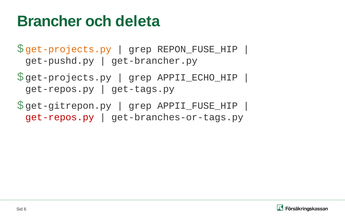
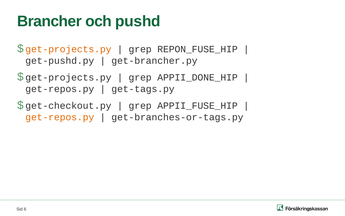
deleta: deleta -> pushd
APPII_ECHO_HIP: APPII_ECHO_HIP -> APPII_DONE_HIP
get-gitrepon.py: get-gitrepon.py -> get-checkout.py
get-repos.py at (60, 117) colour: red -> orange
